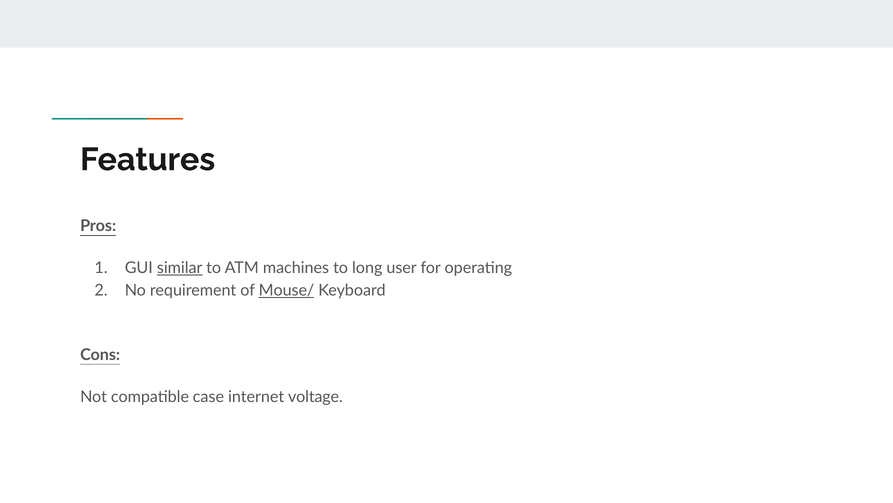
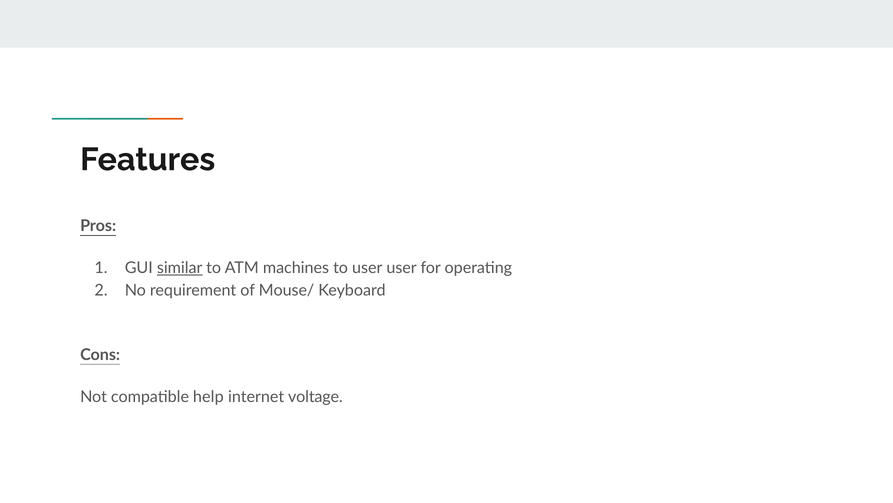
to long: long -> user
Mouse/ underline: present -> none
case: case -> help
